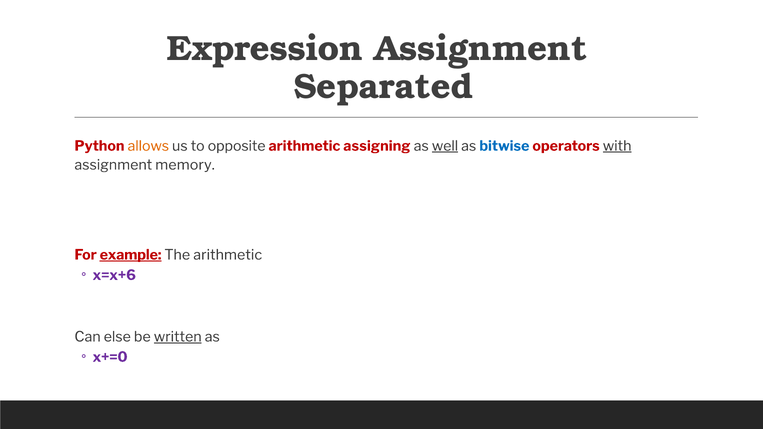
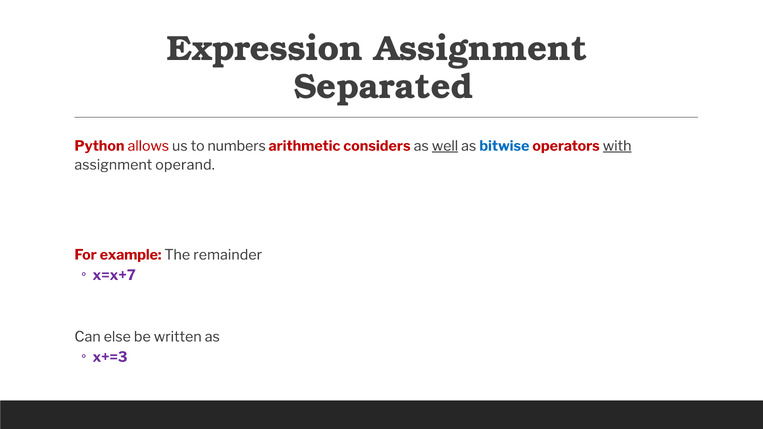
allows colour: orange -> red
opposite: opposite -> numbers
assigning: assigning -> considers
memory: memory -> operand
example underline: present -> none
The arithmetic: arithmetic -> remainder
x=x+6: x=x+6 -> x=x+7
written underline: present -> none
x+=0: x+=0 -> x+=3
